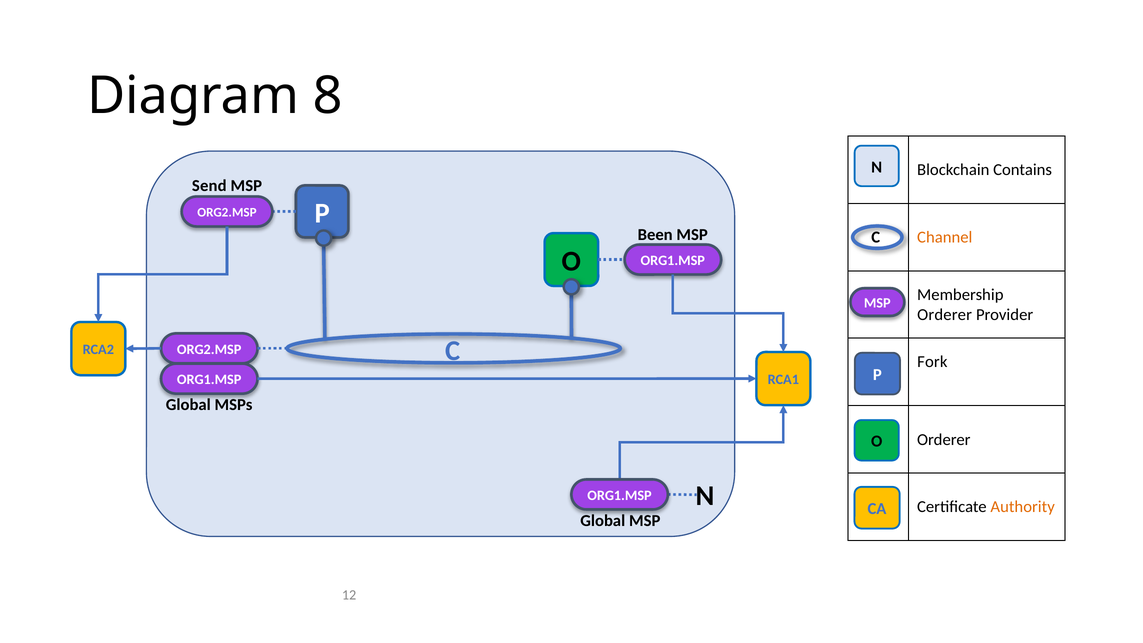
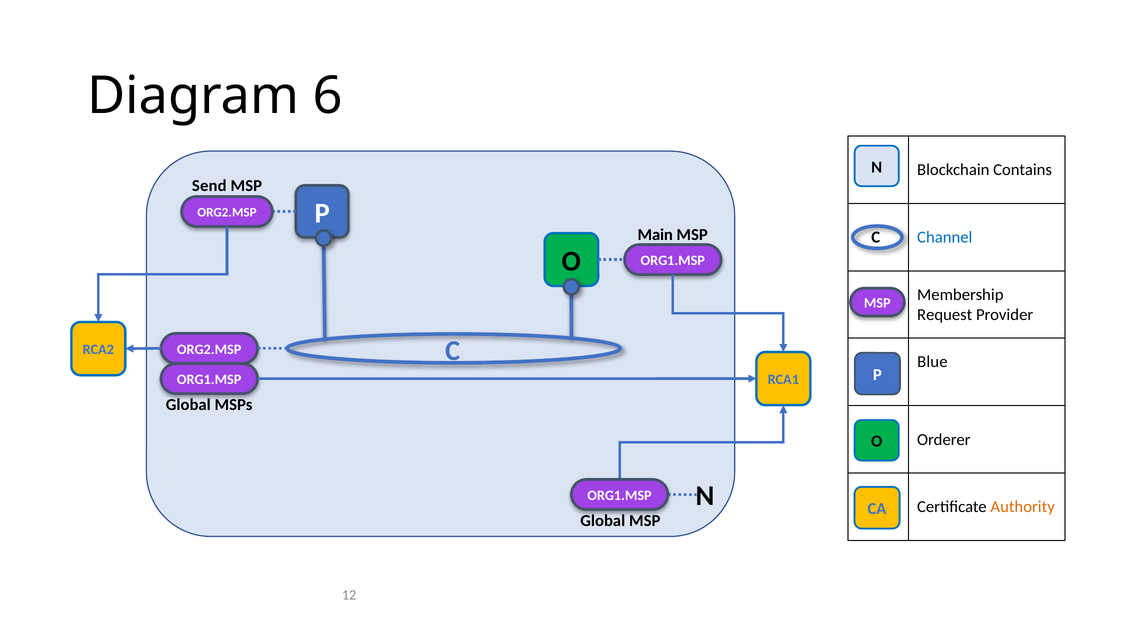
8: 8 -> 6
Been: Been -> Main
Channel colour: orange -> blue
Orderer at (945, 315): Orderer -> Request
Fork: Fork -> Blue
